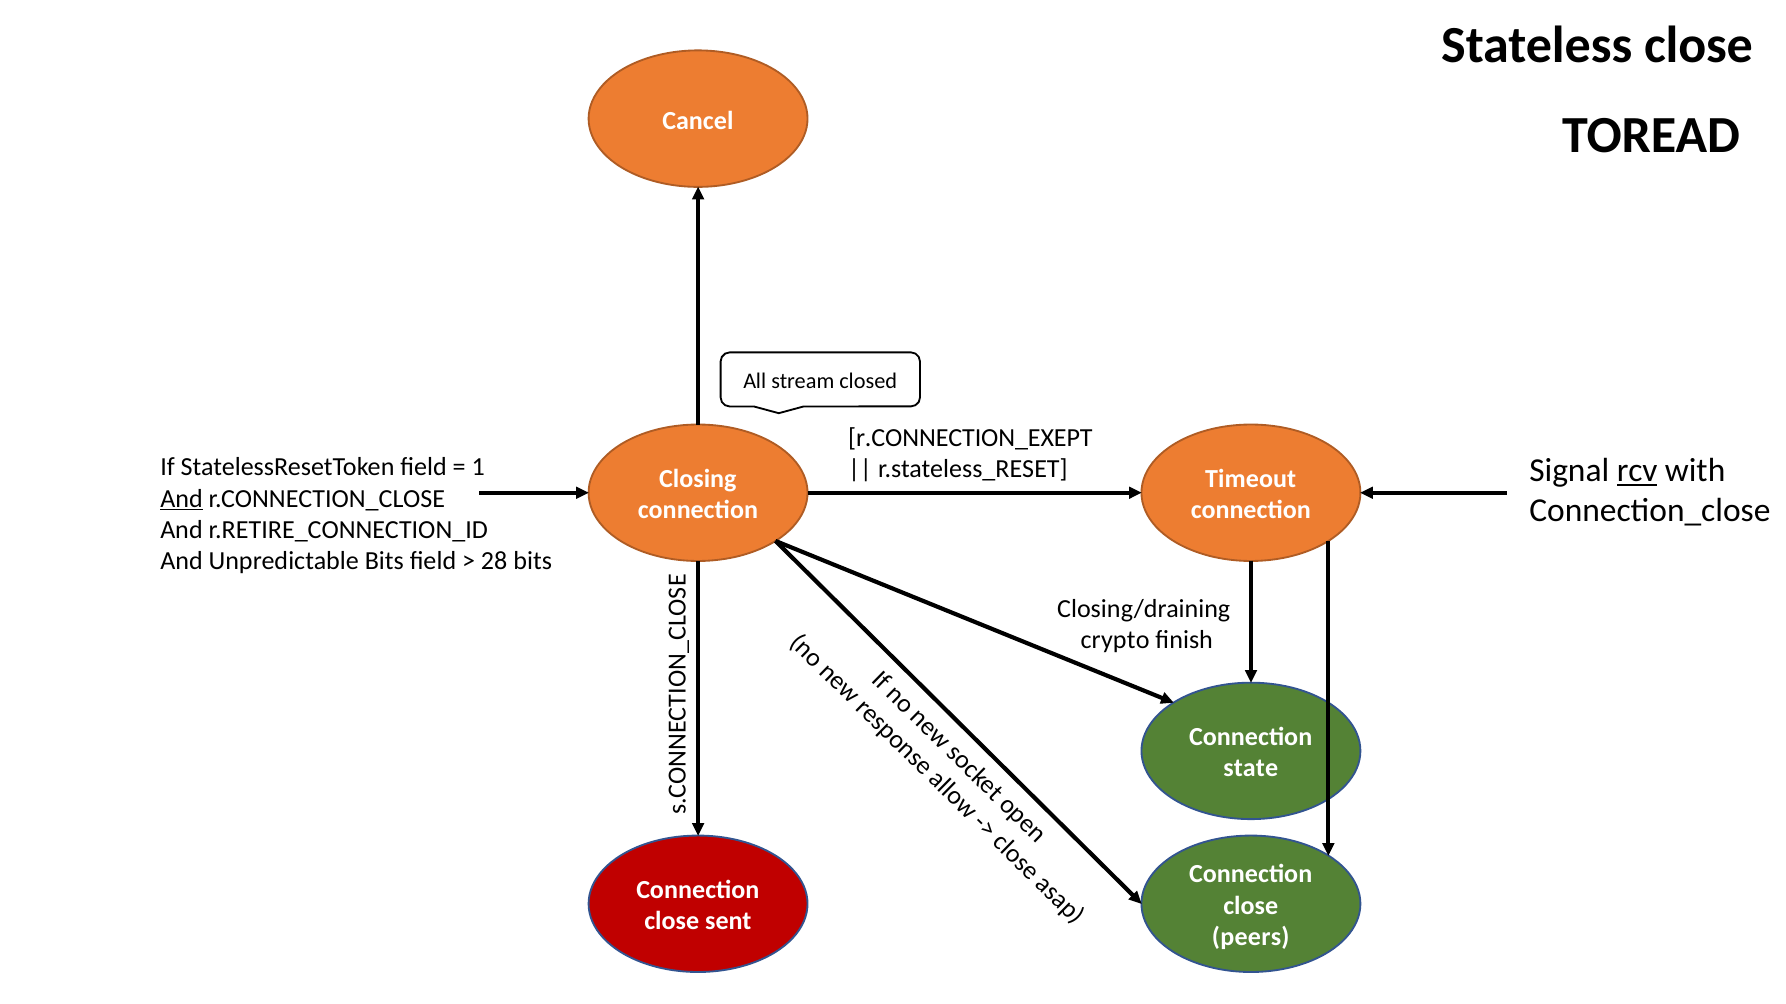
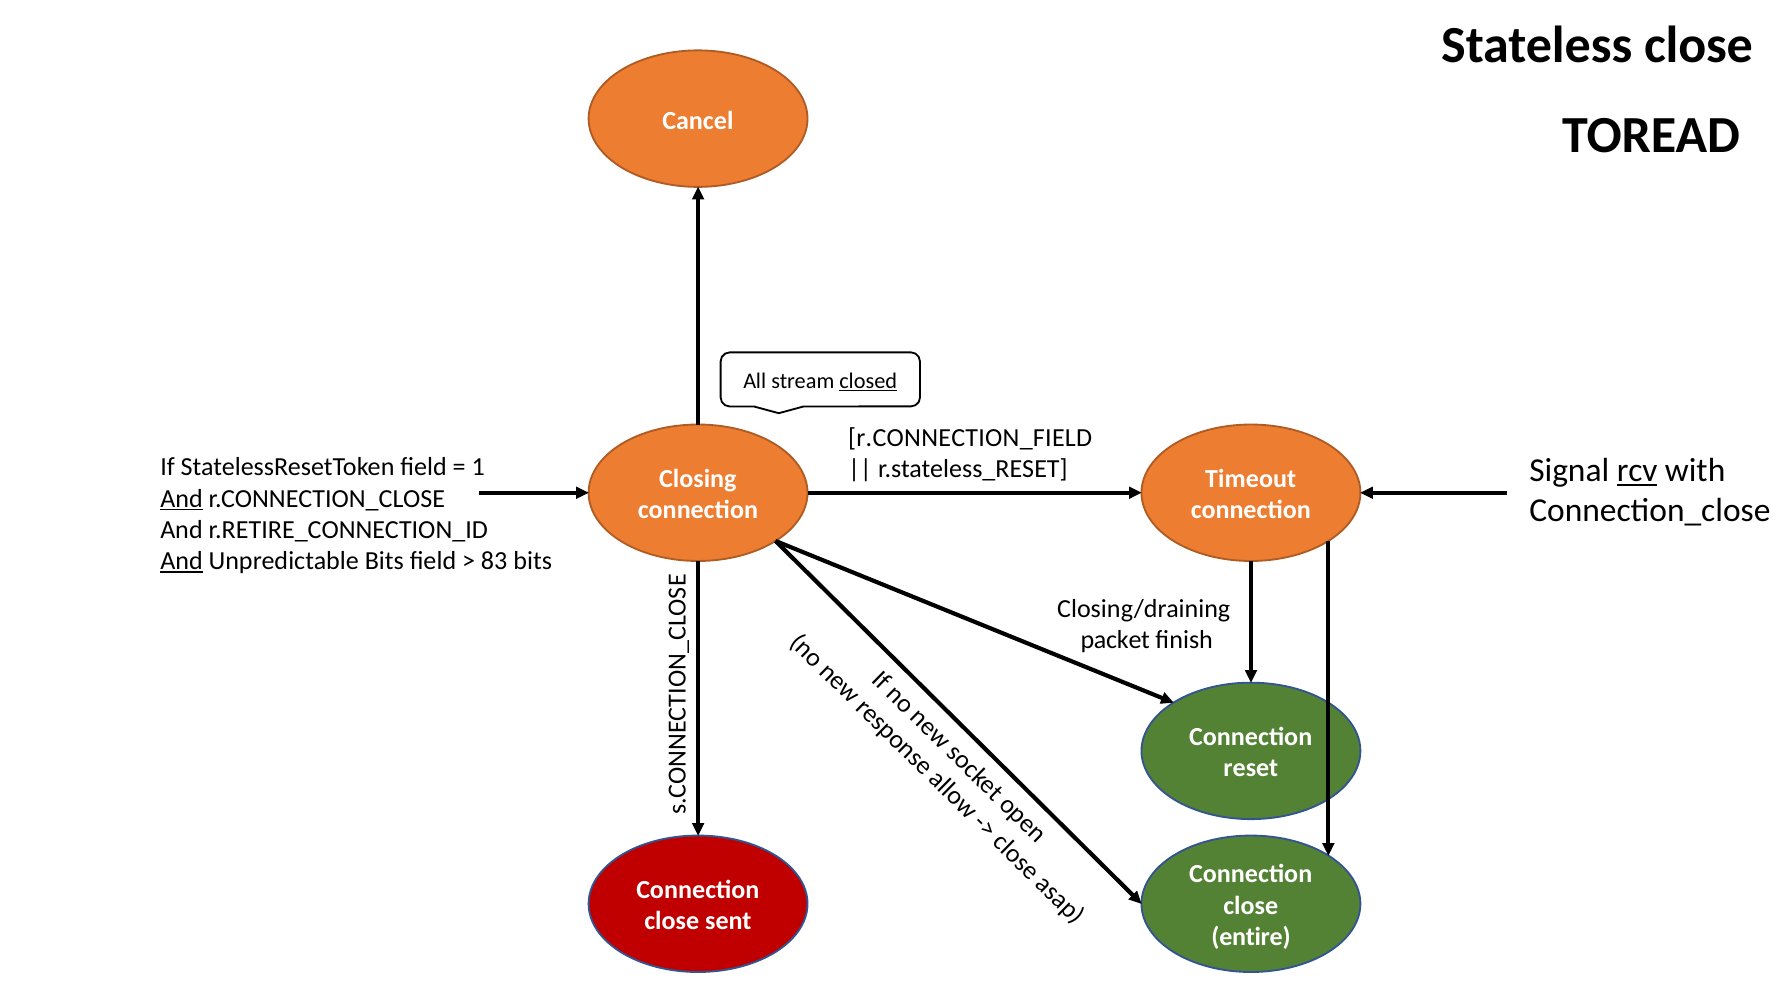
closed underline: none -> present
r.CONNECTION_EXEPT: r.CONNECTION_EXEPT -> r.CONNECTION_FIELD
And at (181, 561) underline: none -> present
28: 28 -> 83
crypto: crypto -> packet
state: state -> reset
peers: peers -> entire
